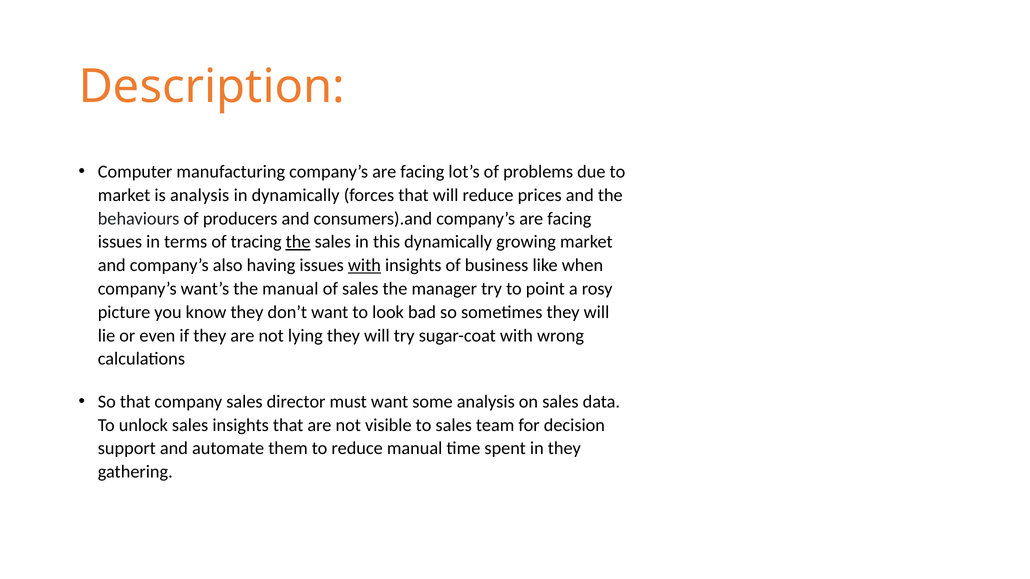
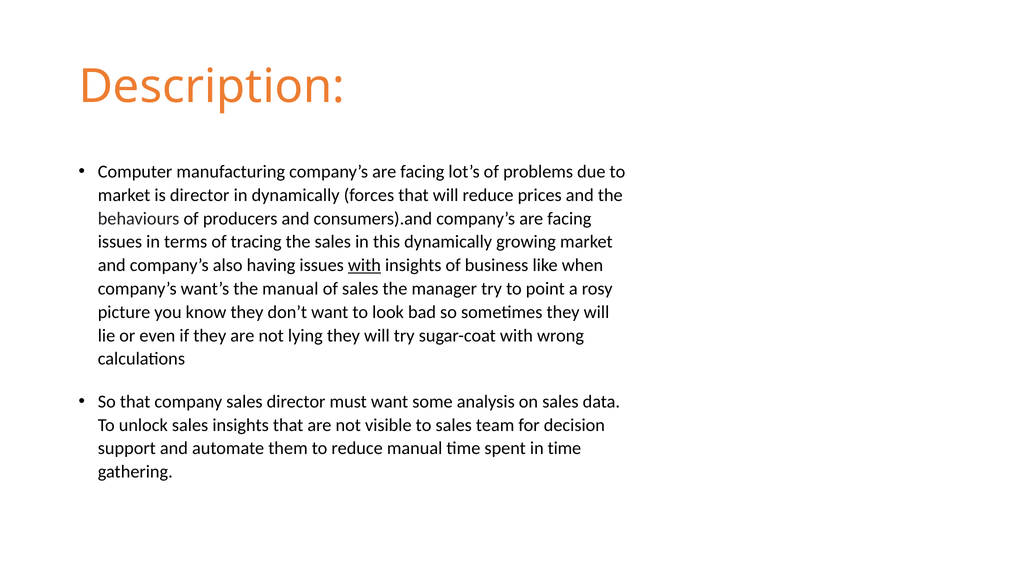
is analysis: analysis -> director
the at (298, 242) underline: present -> none
in they: they -> time
